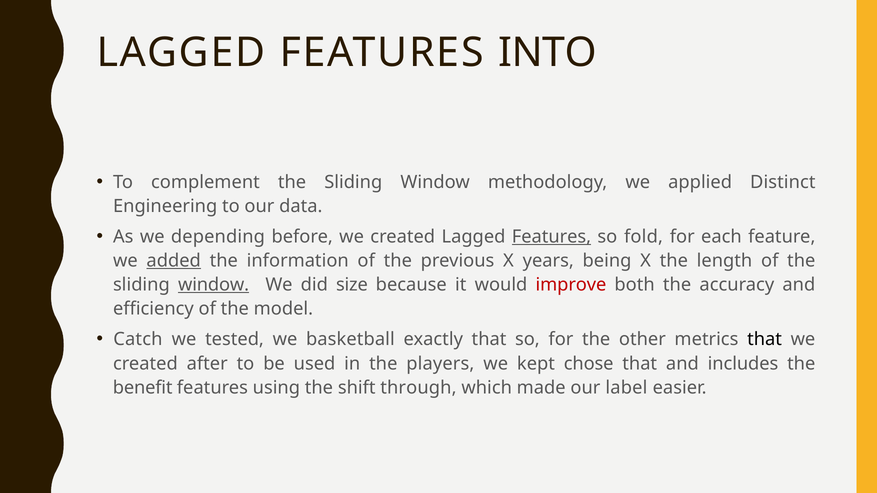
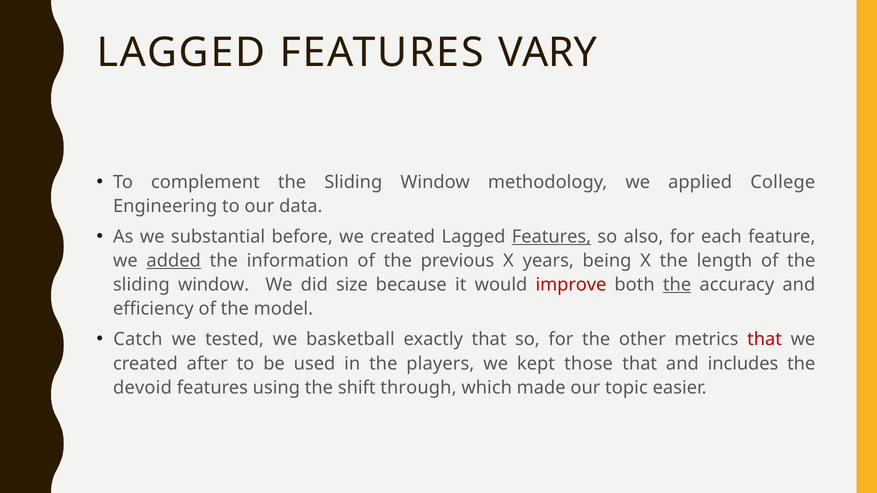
INTO: INTO -> VARY
Distinct: Distinct -> College
depending: depending -> substantial
fold: fold -> also
window at (214, 285) underline: present -> none
the at (677, 285) underline: none -> present
that at (765, 340) colour: black -> red
chose: chose -> those
benefit: benefit -> devoid
label: label -> topic
